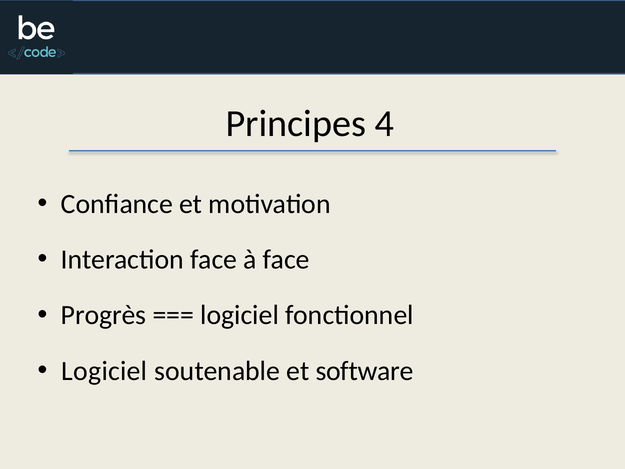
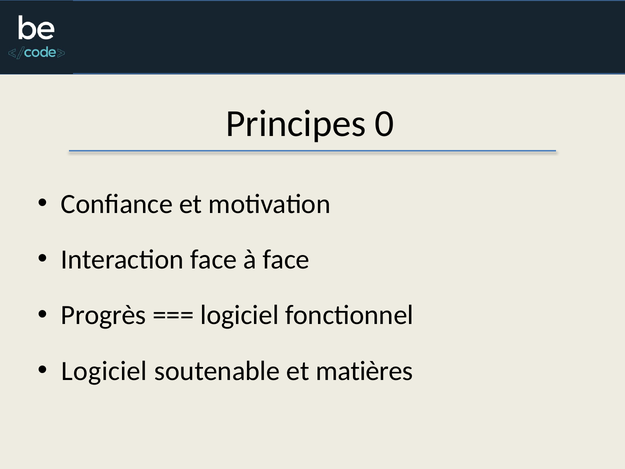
4: 4 -> 0
software: software -> matières
